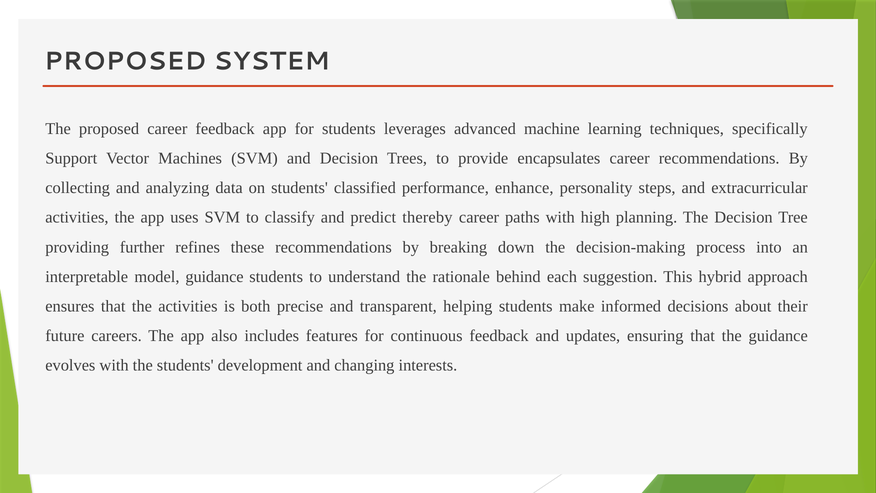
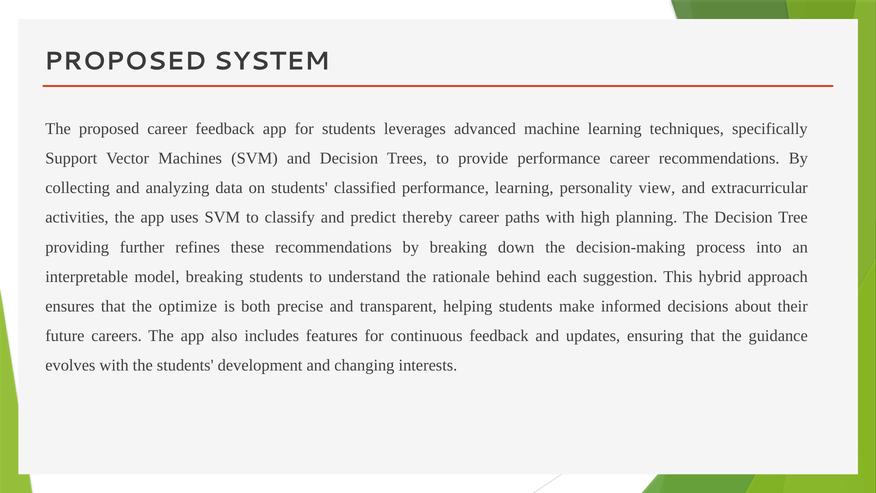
provide encapsulates: encapsulates -> performance
performance enhance: enhance -> learning
steps: steps -> view
model guidance: guidance -> breaking
the activities: activities -> optimize
